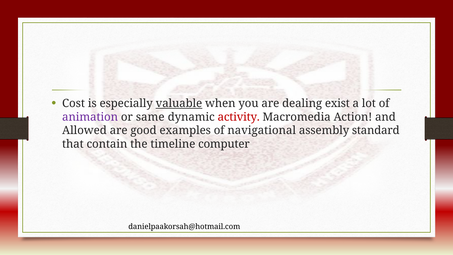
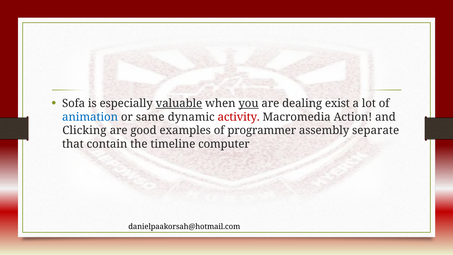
Cost: Cost -> Sofa
you underline: none -> present
animation colour: purple -> blue
Allowed: Allowed -> Clicking
navigational: navigational -> programmer
standard: standard -> separate
